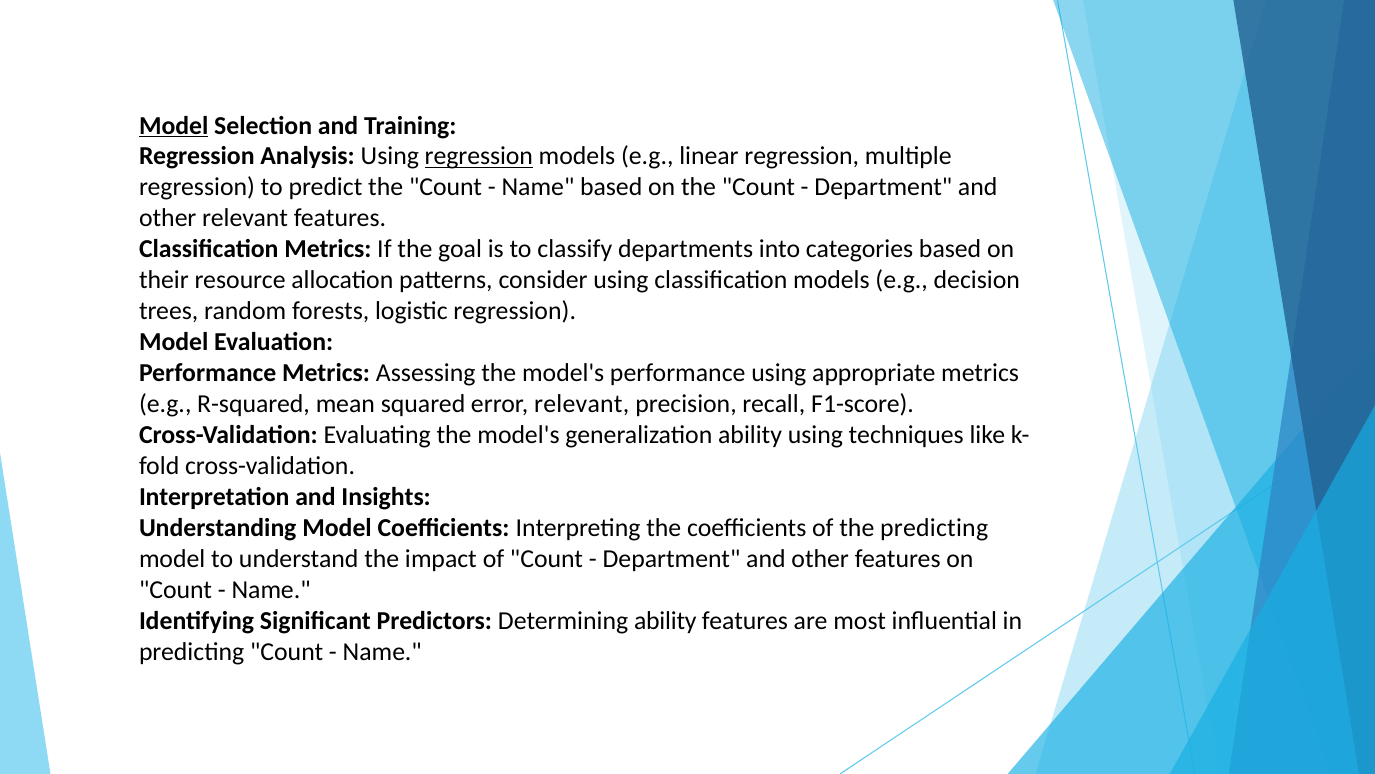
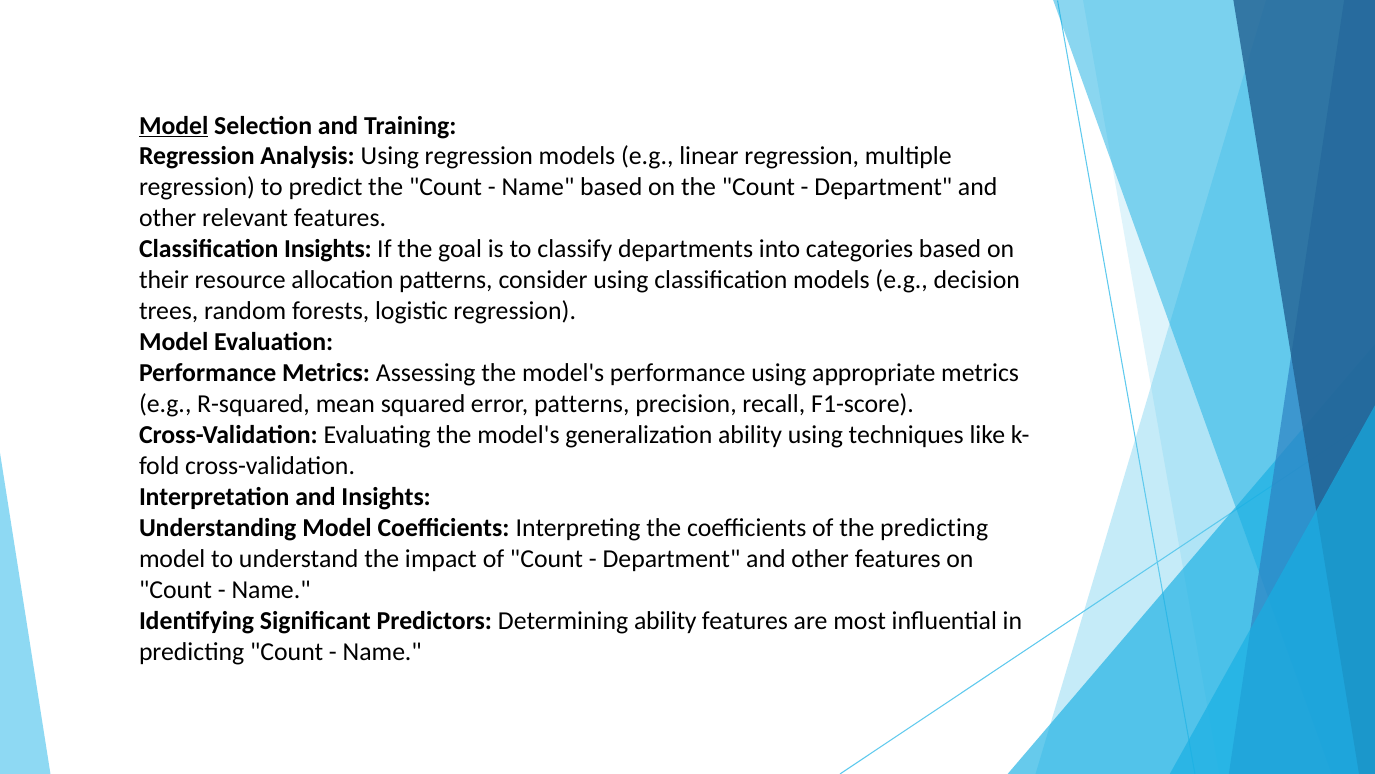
regression at (479, 156) underline: present -> none
Classification Metrics: Metrics -> Insights
error relevant: relevant -> patterns
